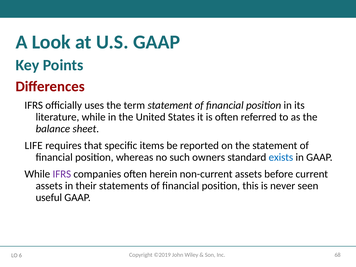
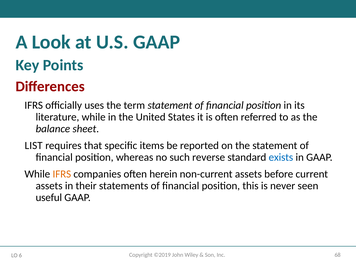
LIFE: LIFE -> LIST
owners: owners -> reverse
IFRS at (62, 174) colour: purple -> orange
